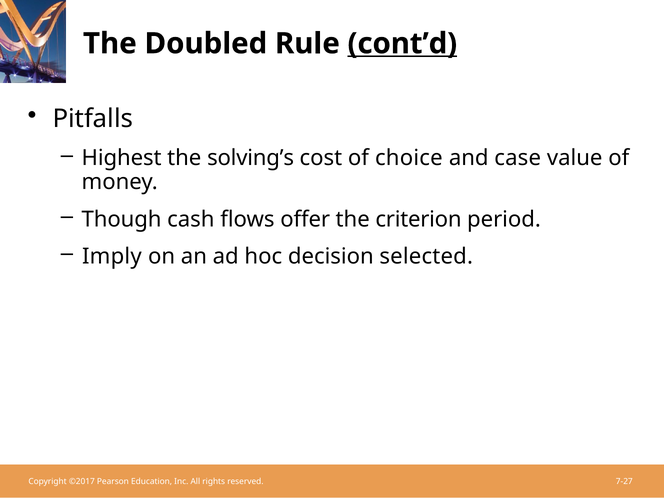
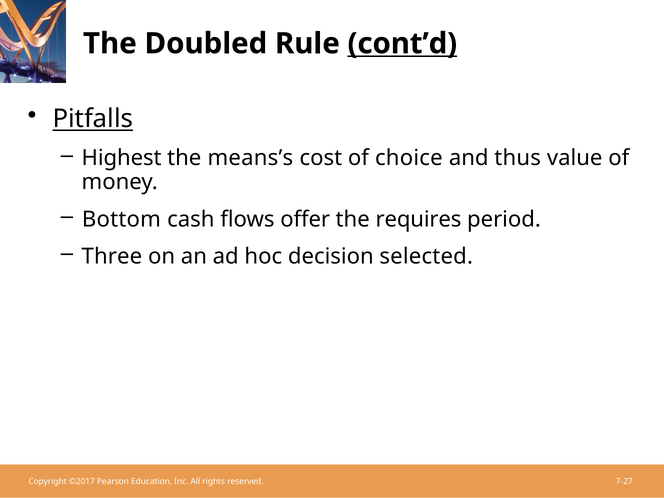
Pitfalls underline: none -> present
solving’s: solving’s -> means’s
case: case -> thus
Though: Though -> Bottom
criterion: criterion -> requires
Imply: Imply -> Three
